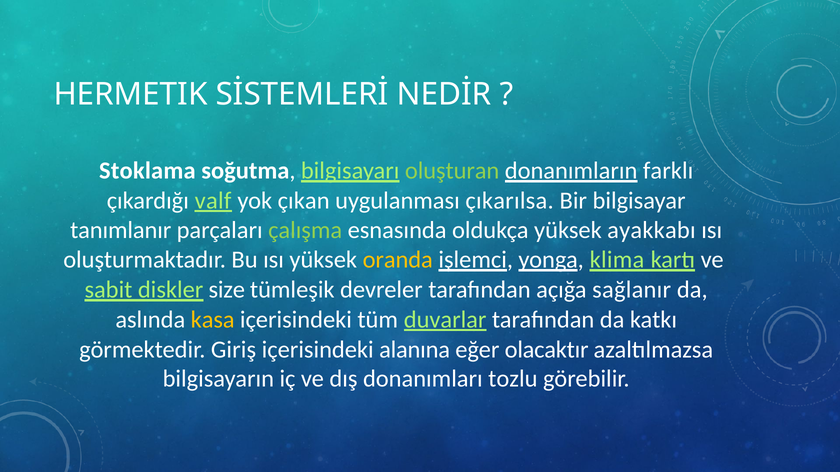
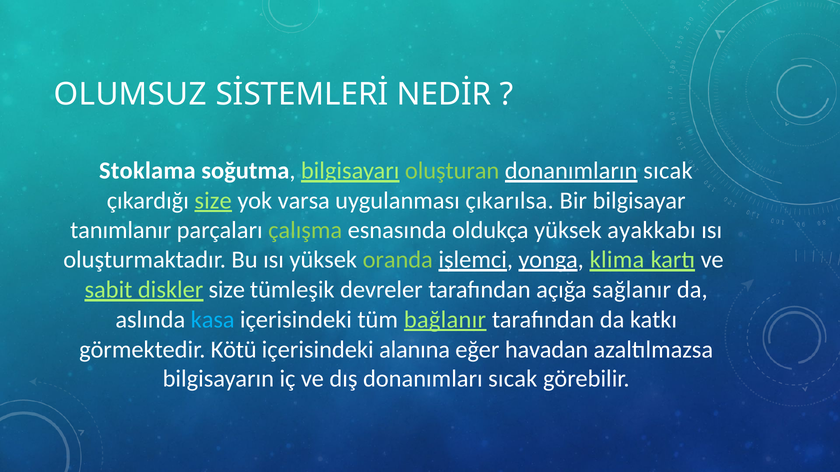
HERMETIK: HERMETIK -> OLUMSUZ
donanımların farklı: farklı -> sıcak
çıkardığı valf: valf -> size
çıkan: çıkan -> varsa
oranda colour: yellow -> light green
kasa colour: yellow -> light blue
duvarlar: duvarlar -> bağlanır
Giriş: Giriş -> Kötü
olacaktır: olacaktır -> havadan
donanımları tozlu: tozlu -> sıcak
